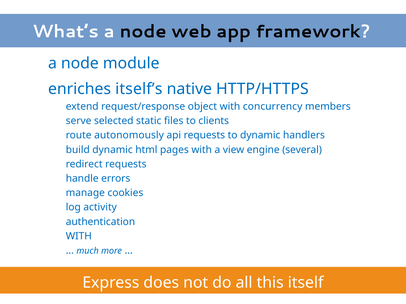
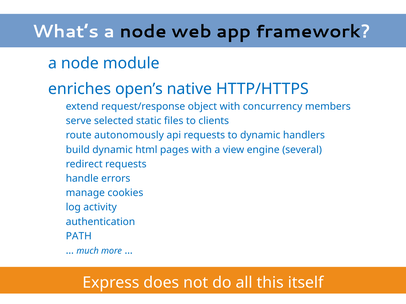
itself’s: itself’s -> open’s
WITH at (79, 237): WITH -> PATH
